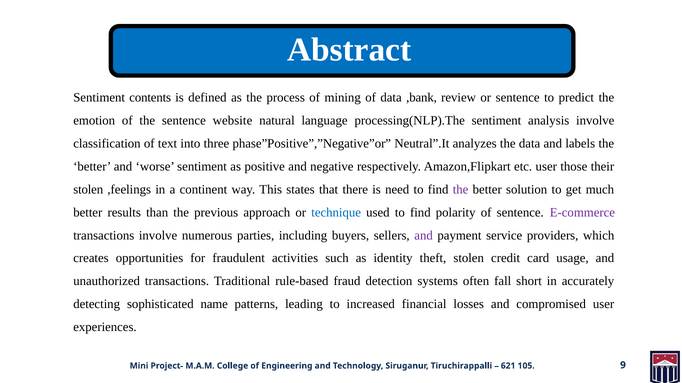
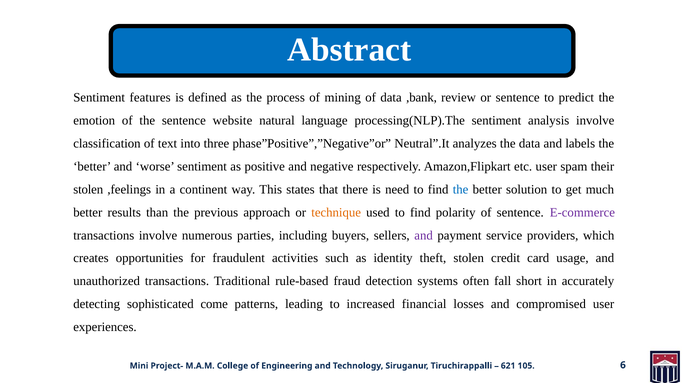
contents: contents -> features
those: those -> spam
the at (461, 190) colour: purple -> blue
technique colour: blue -> orange
name: name -> come
9: 9 -> 6
